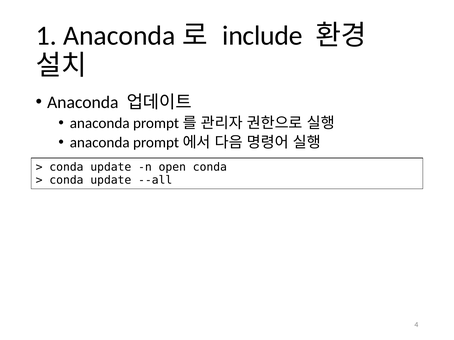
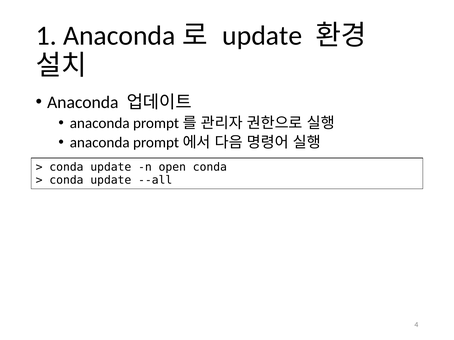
include at (262, 36): include -> update
